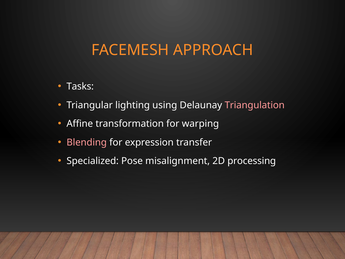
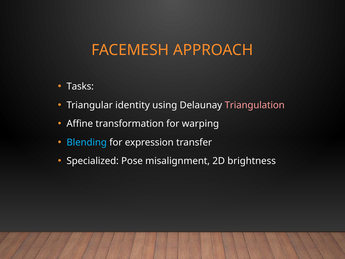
lighting: lighting -> identity
Blending colour: pink -> light blue
processing: processing -> brightness
